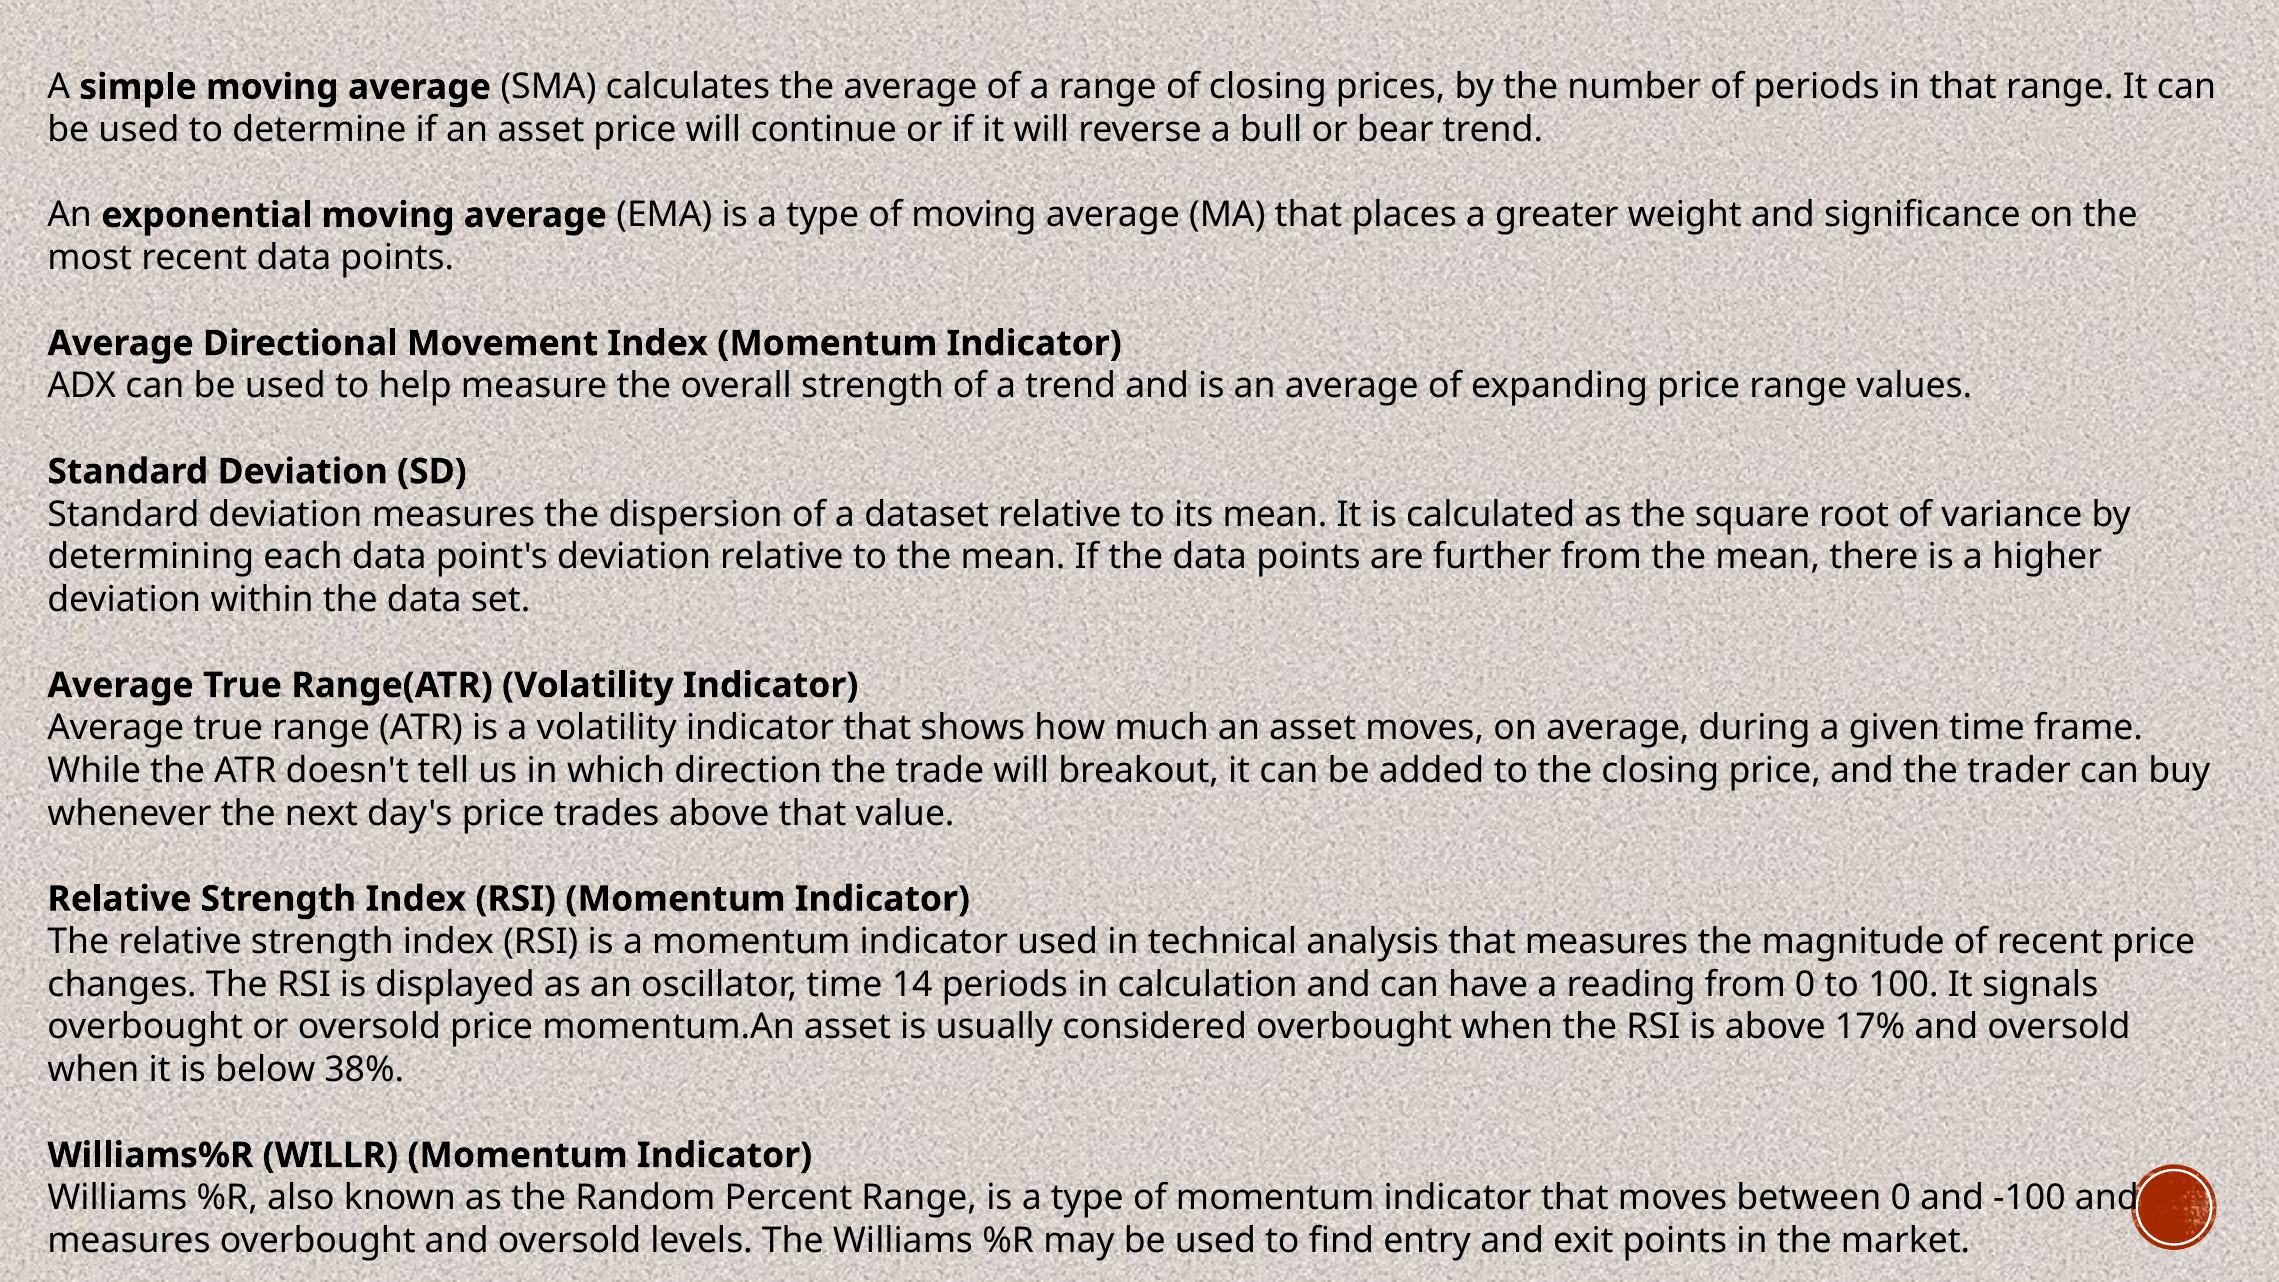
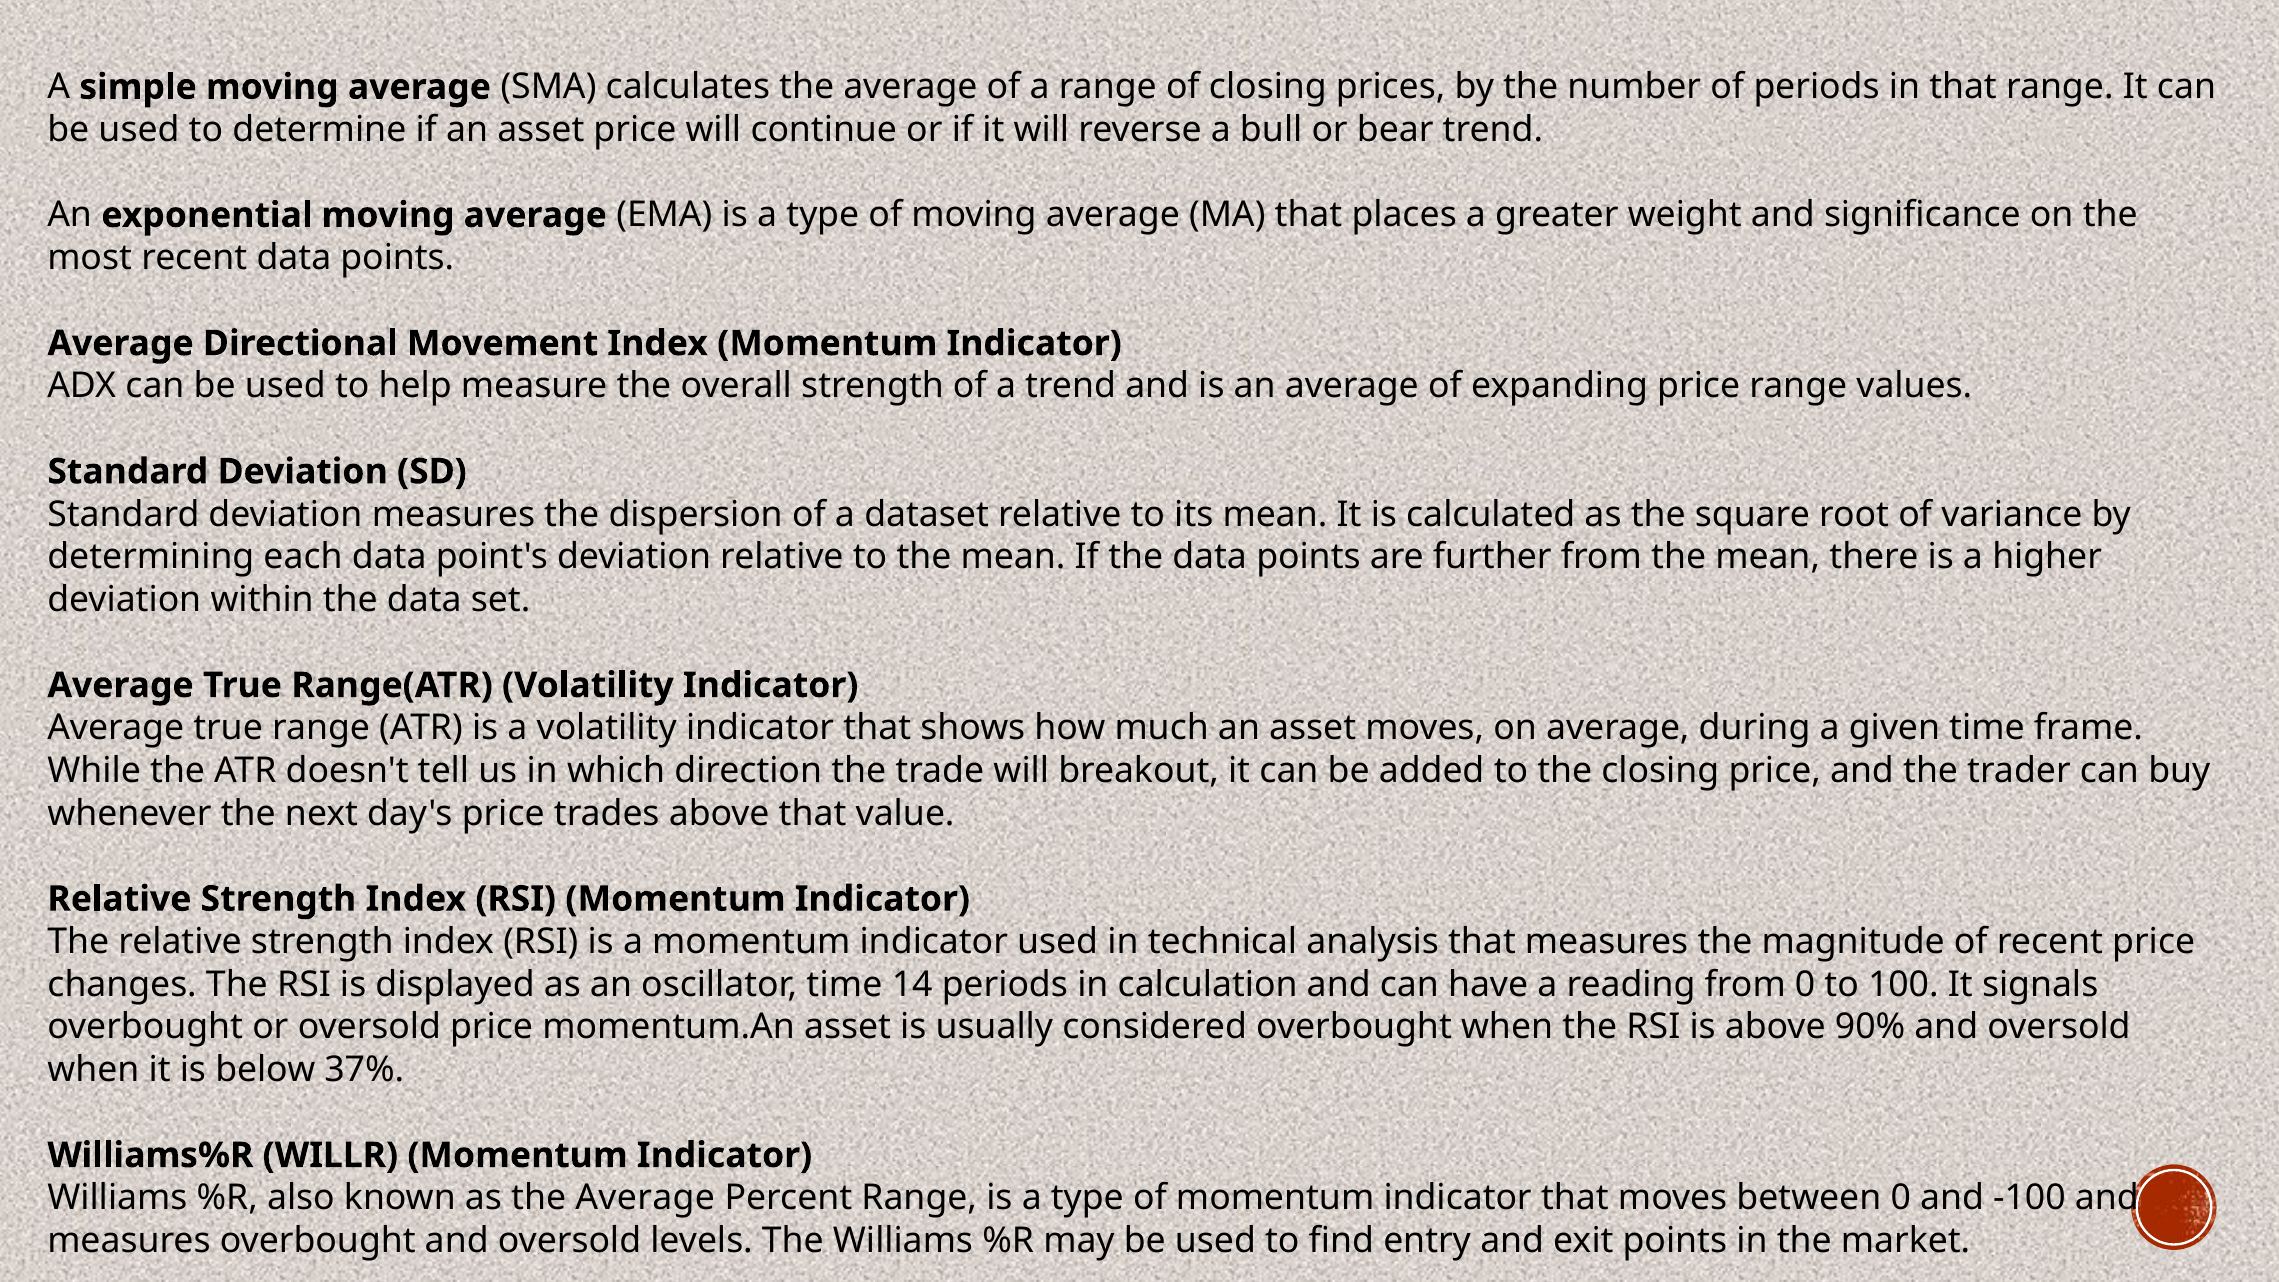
17%: 17% -> 90%
38%: 38% -> 37%
as the Random: Random -> Average
